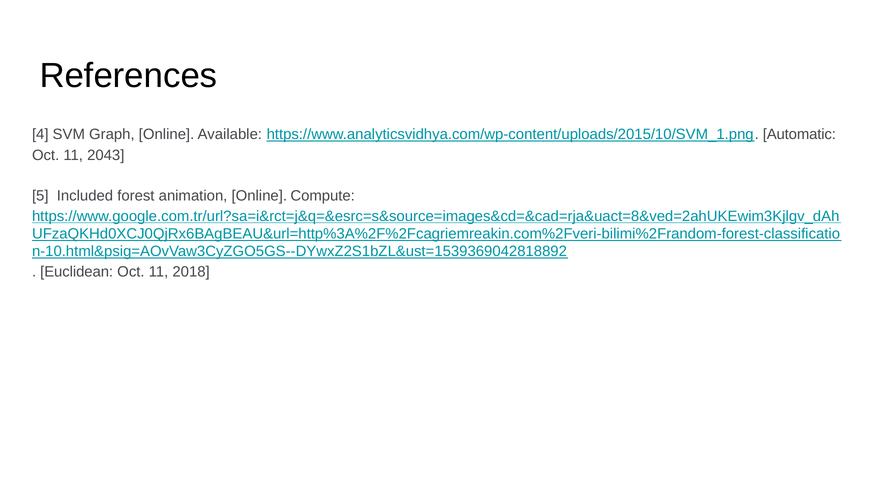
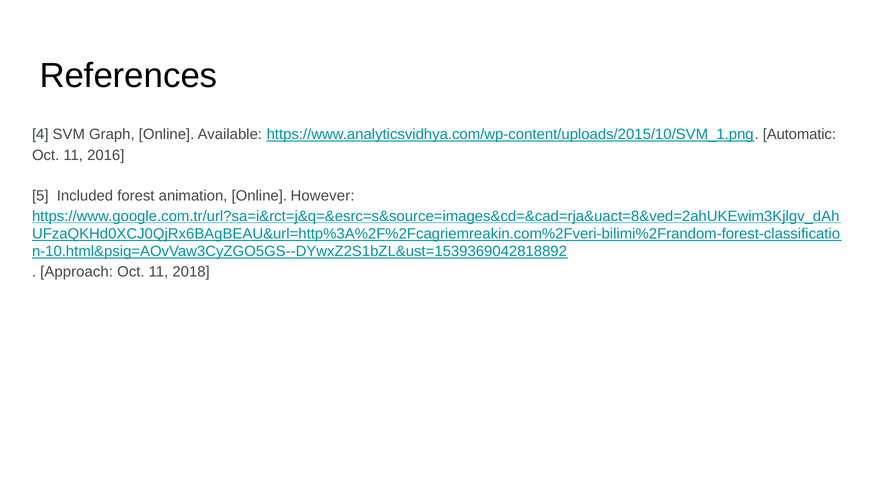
2043: 2043 -> 2016
Compute: Compute -> However
Euclidean: Euclidean -> Approach
